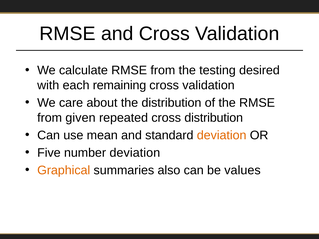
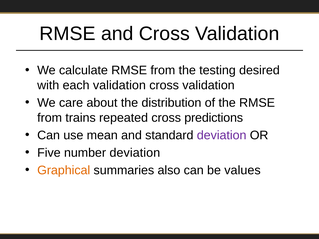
each remaining: remaining -> validation
given: given -> trains
cross distribution: distribution -> predictions
deviation at (222, 135) colour: orange -> purple
